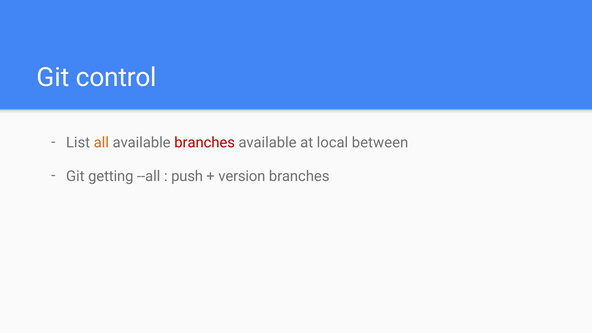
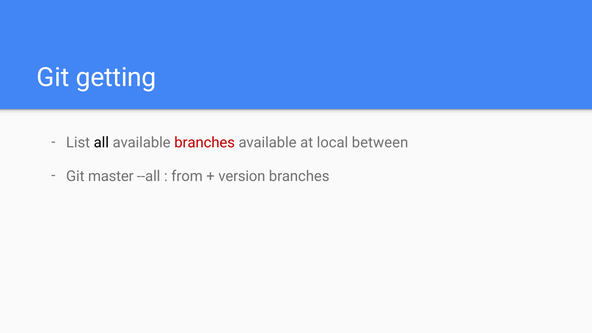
control: control -> getting
all colour: orange -> black
getting: getting -> master
push: push -> from
